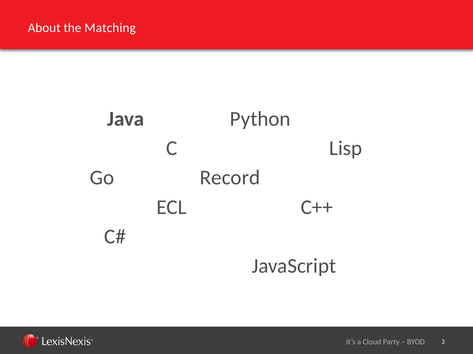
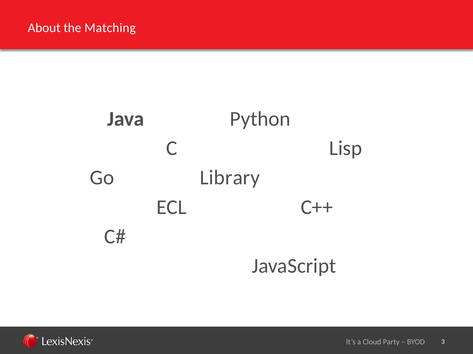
Record: Record -> Library
